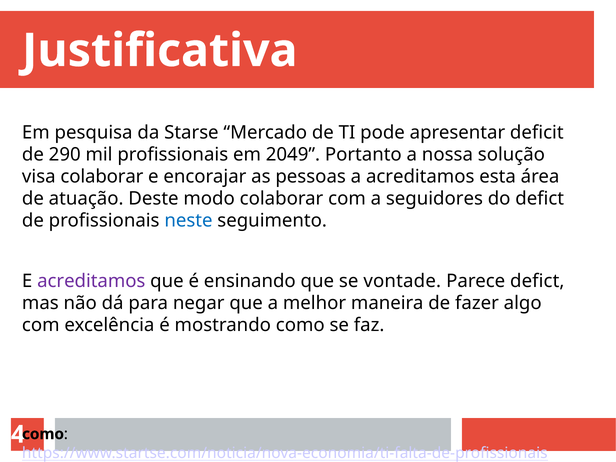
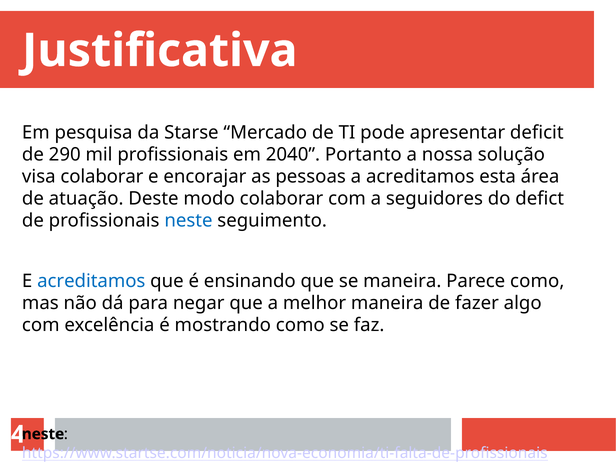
2049: 2049 -> 2040
acreditamos at (91, 281) colour: purple -> blue
se vontade: vontade -> maneira
Parece defict: defict -> como
como at (43, 434): como -> neste
